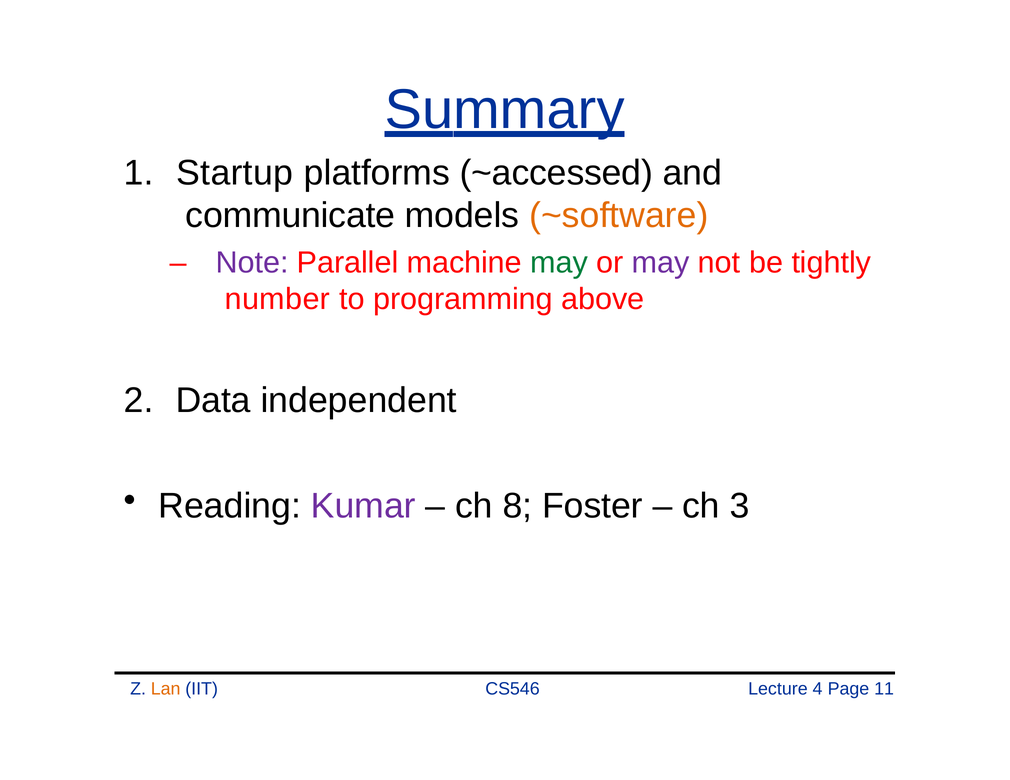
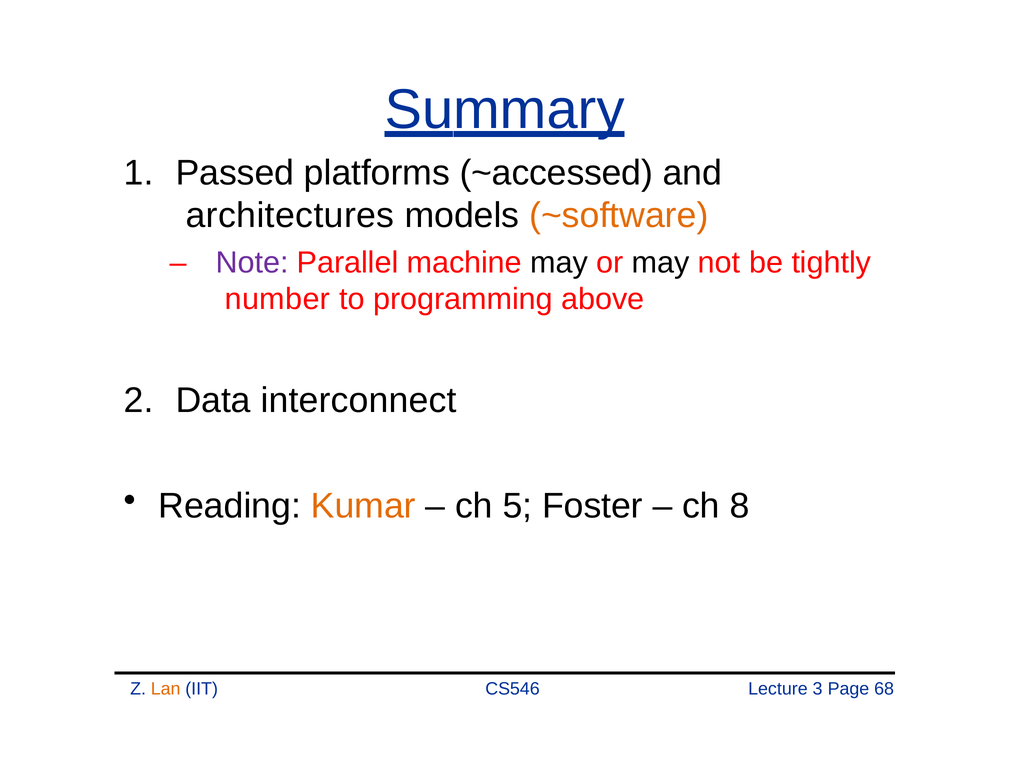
Startup: Startup -> Passed
communicate: communicate -> architectures
may at (559, 263) colour: green -> black
may at (661, 263) colour: purple -> black
independent: independent -> interconnect
Kumar colour: purple -> orange
8: 8 -> 5
3: 3 -> 8
4: 4 -> 3
11: 11 -> 68
